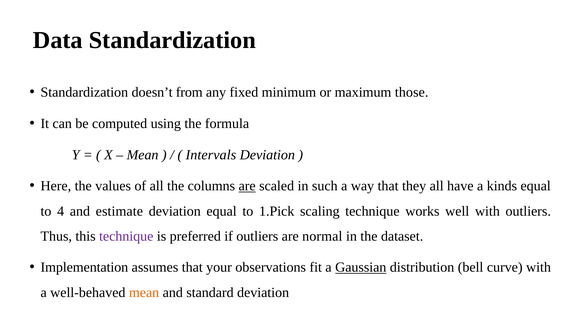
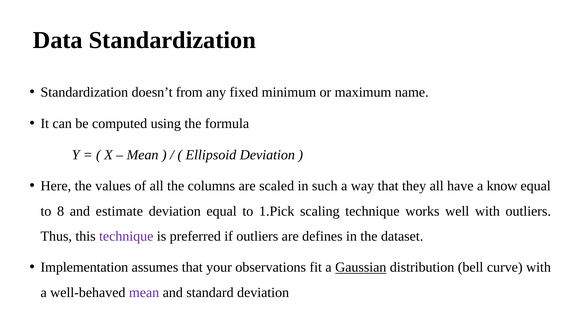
those: those -> name
Intervals: Intervals -> Ellipsoid
are at (247, 186) underline: present -> none
kinds: kinds -> know
4: 4 -> 8
normal: normal -> defines
mean at (144, 292) colour: orange -> purple
